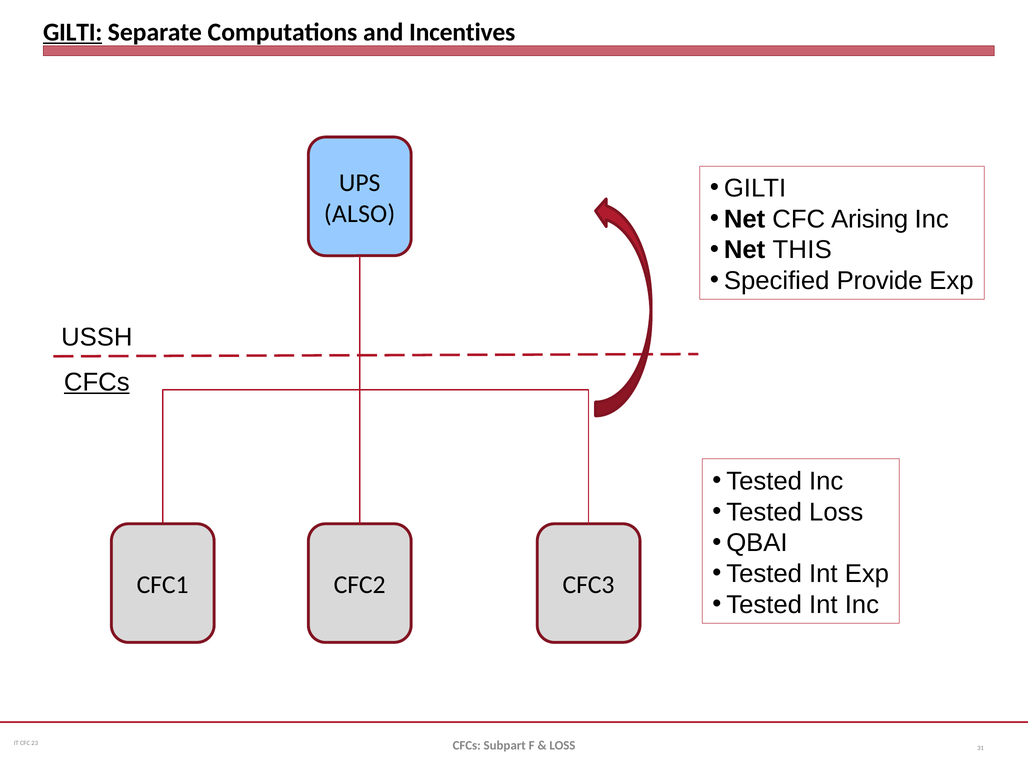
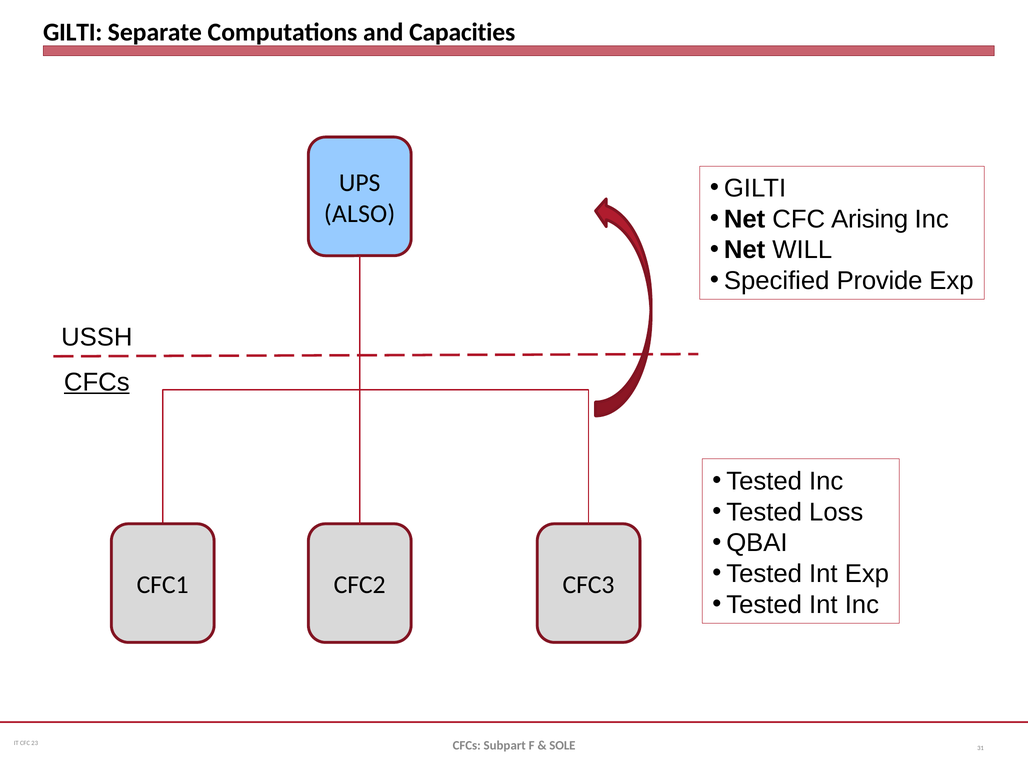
GILTI at (73, 32) underline: present -> none
Incentives: Incentives -> Capacities
THIS: THIS -> WILL
LOSS at (562, 746): LOSS -> SOLE
